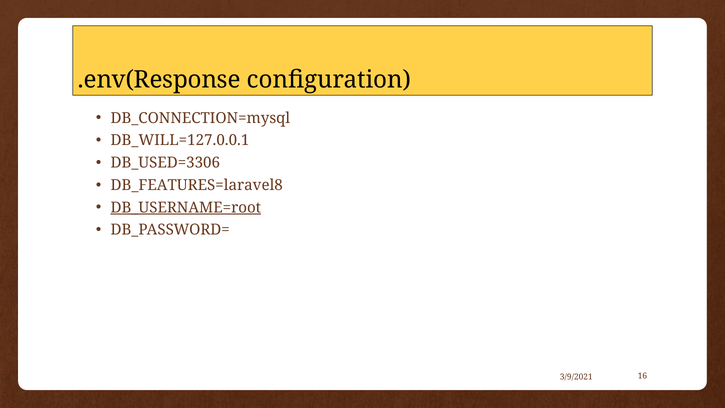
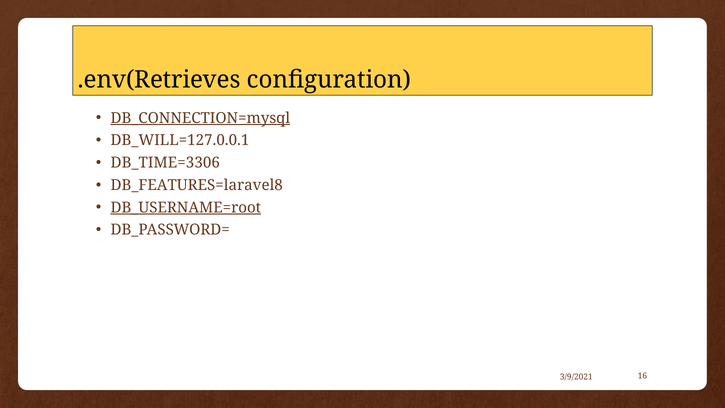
.env(Response: .env(Response -> .env(Retrieves
DB_CONNECTION=mysql underline: none -> present
DB_USED=3306: DB_USED=3306 -> DB_TIME=3306
